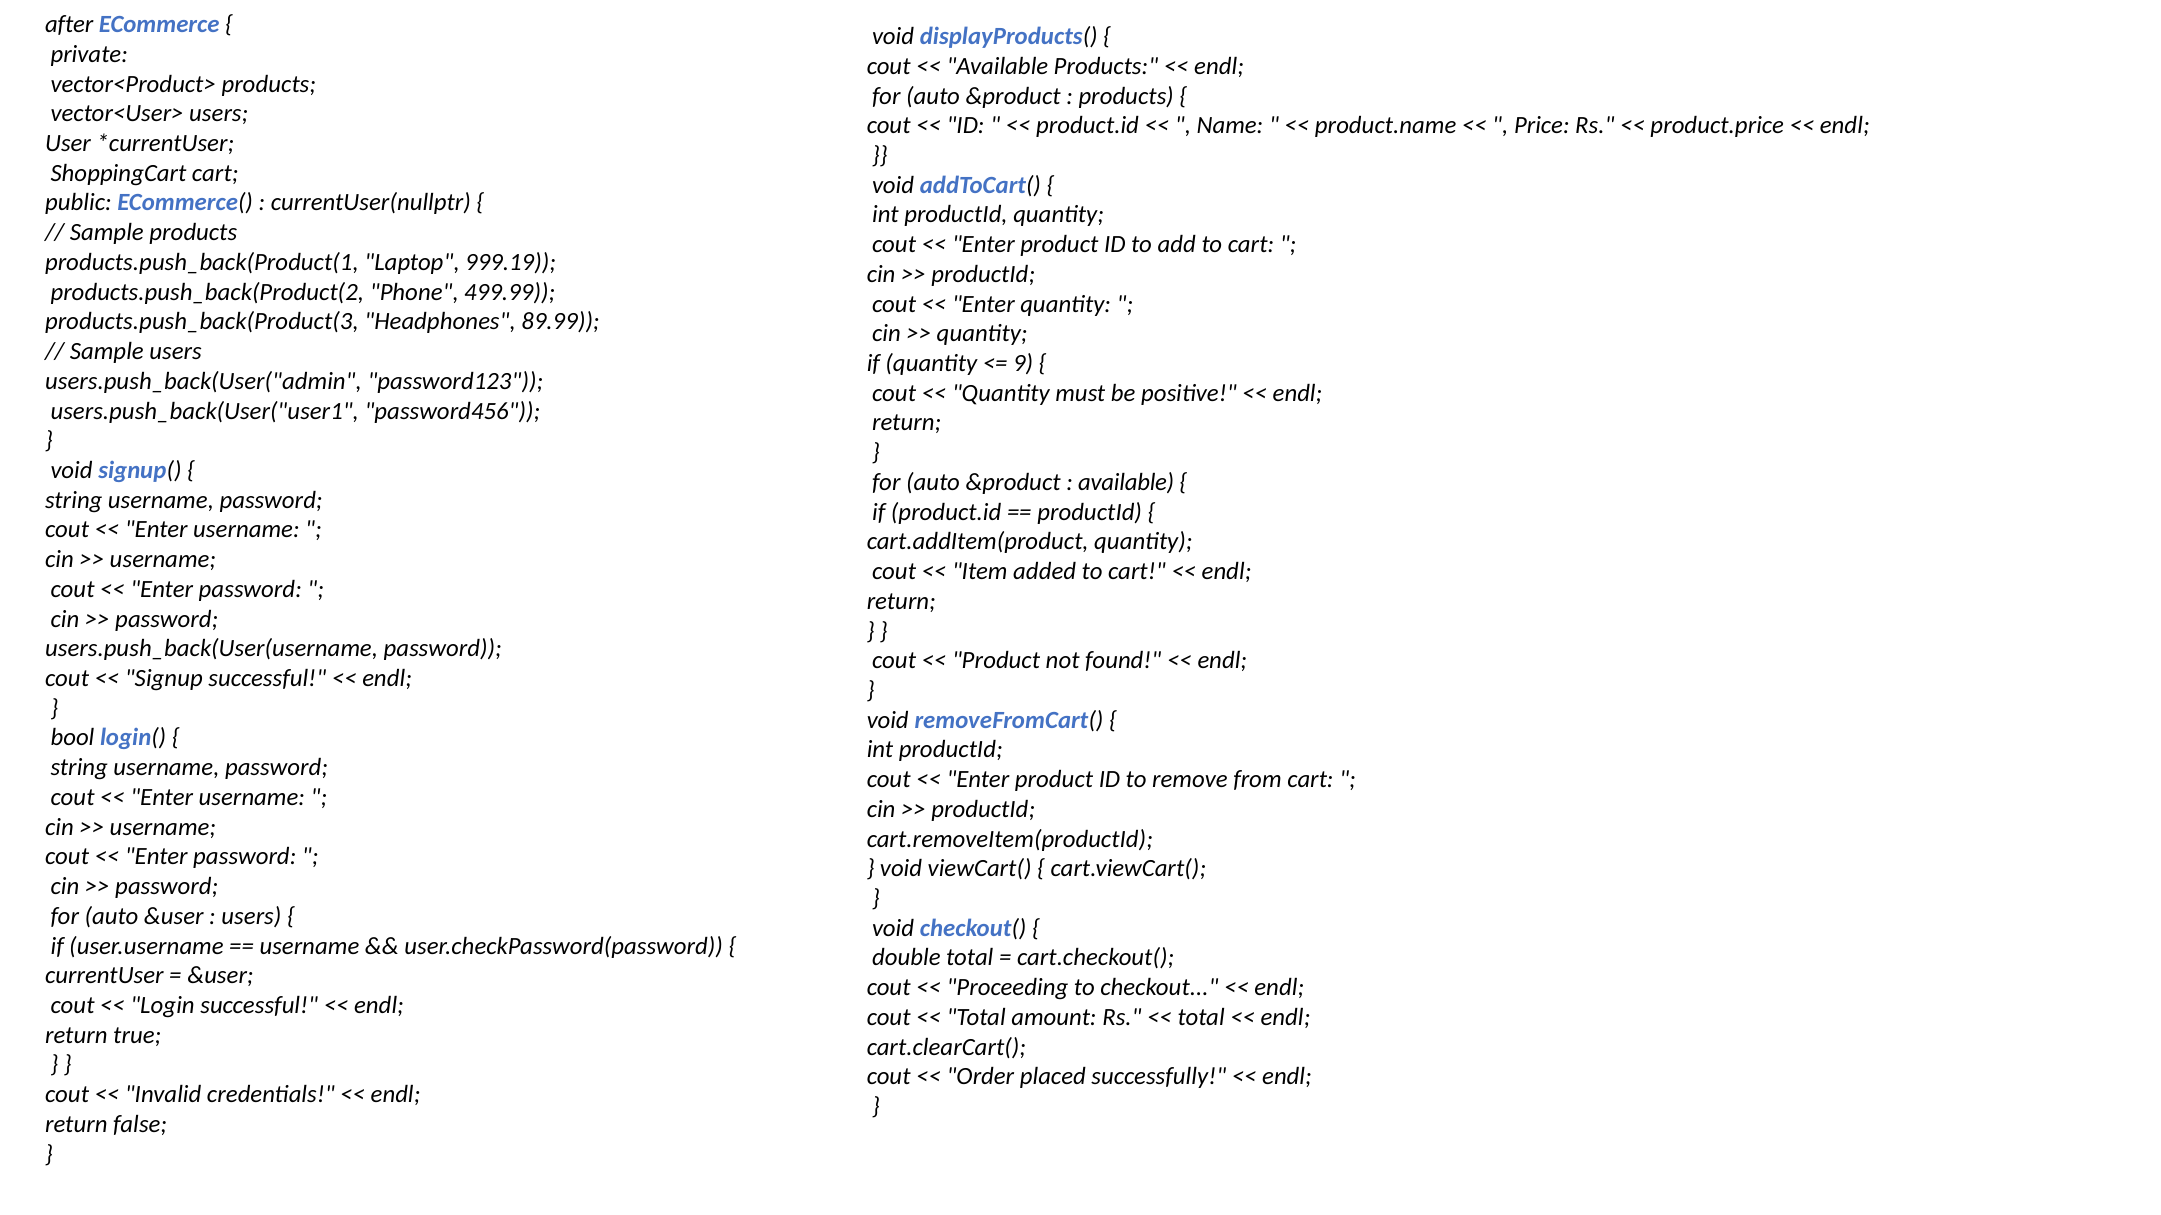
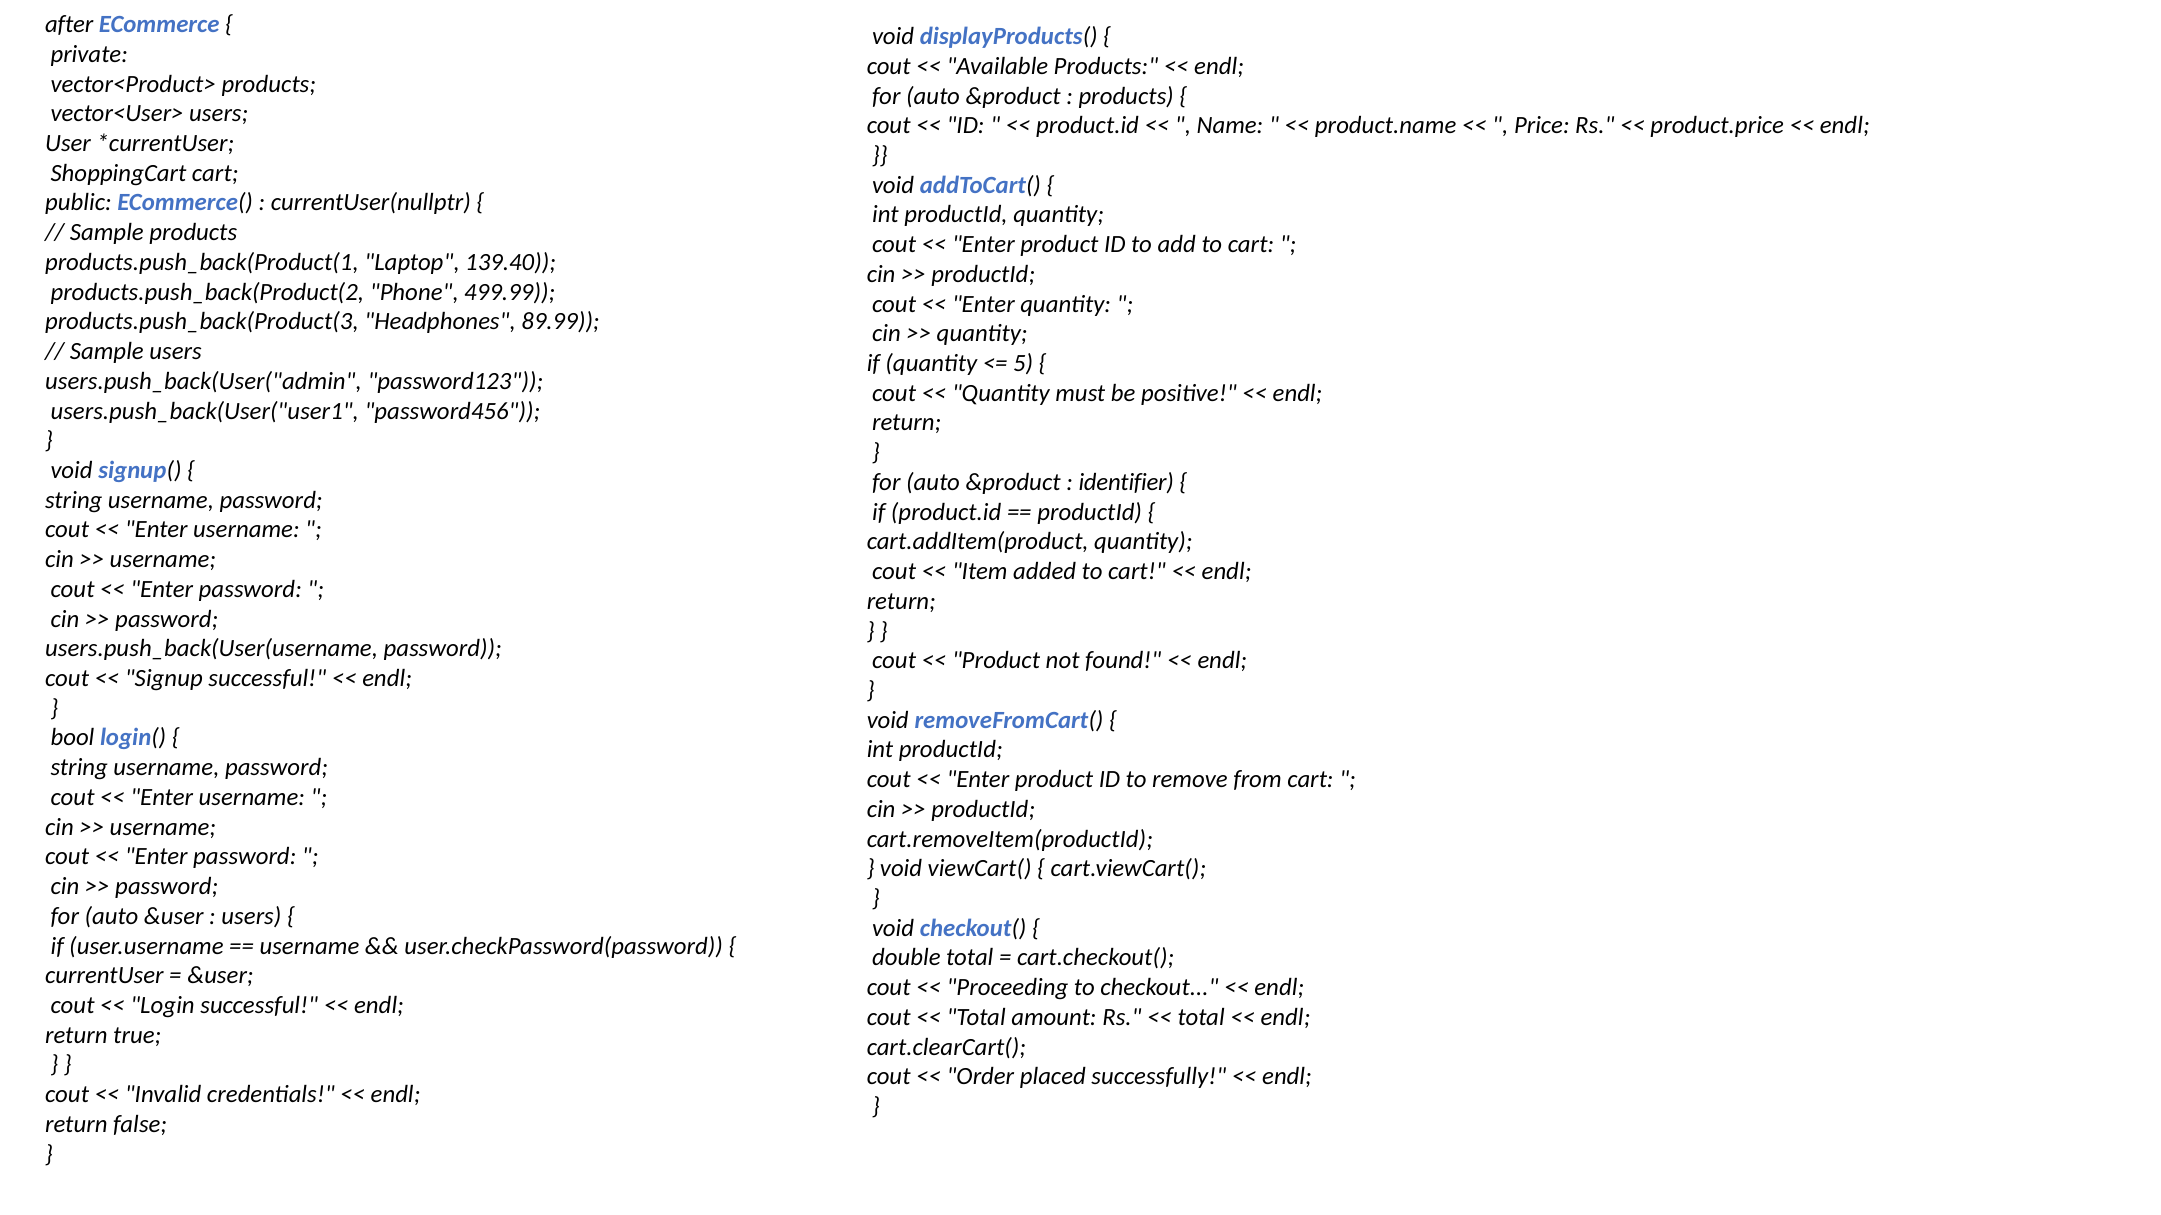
999.19: 999.19 -> 139.40
9: 9 -> 5
available at (1126, 482): available -> identifier
